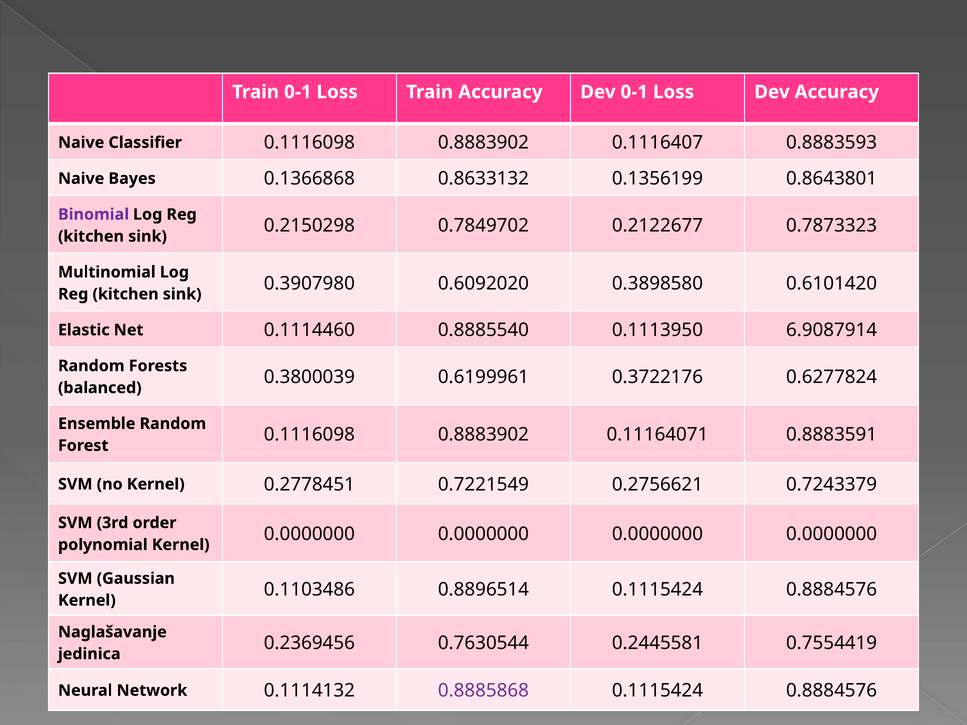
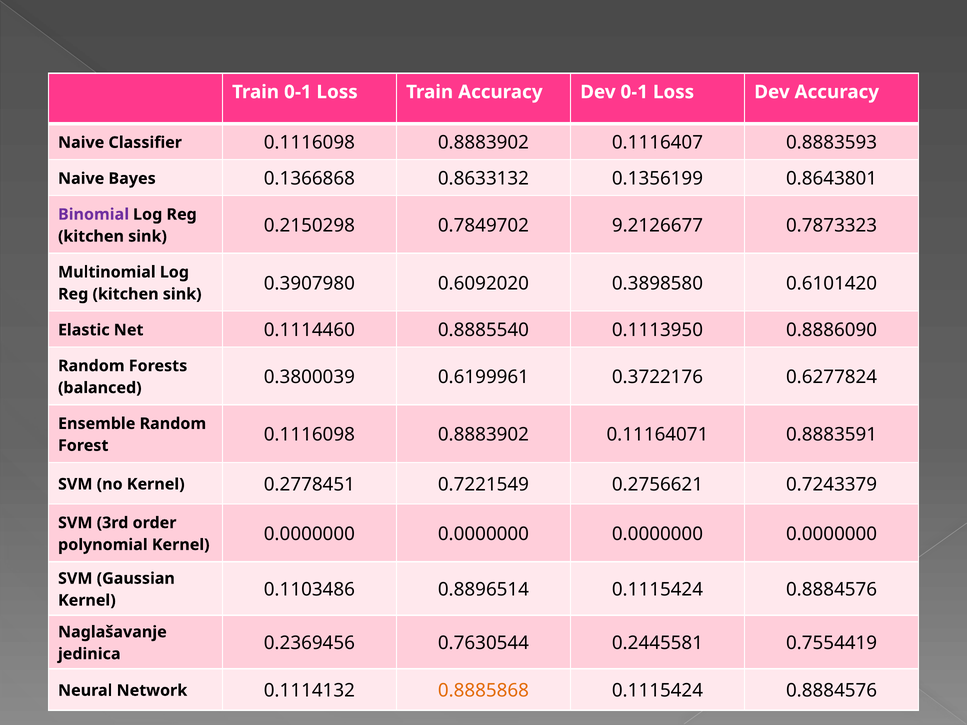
0.2122677: 0.2122677 -> 9.2126677
6.9087914: 6.9087914 -> 0.8886090
0.8885868 colour: purple -> orange
